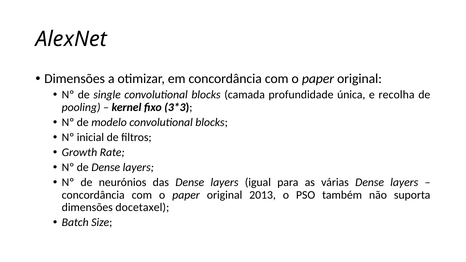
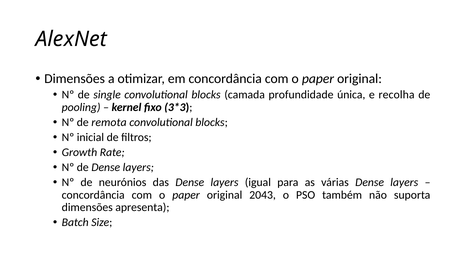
modelo: modelo -> remota
2013: 2013 -> 2043
docetaxel: docetaxel -> apresenta
